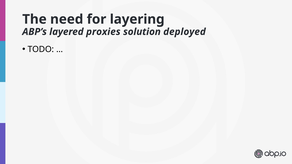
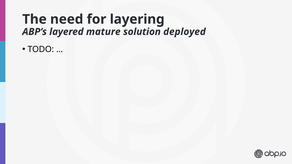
proxies: proxies -> mature
